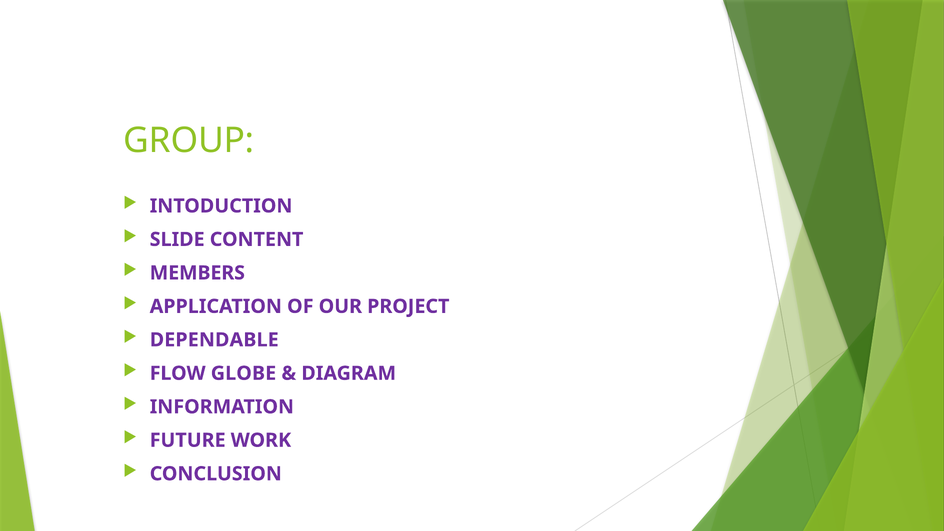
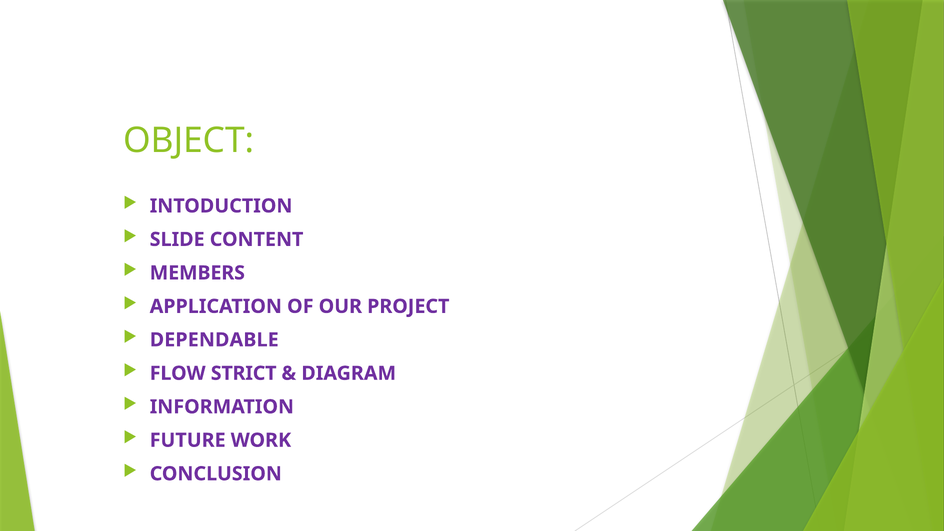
GROUP: GROUP -> OBJECT
GLOBE: GLOBE -> STRICT
